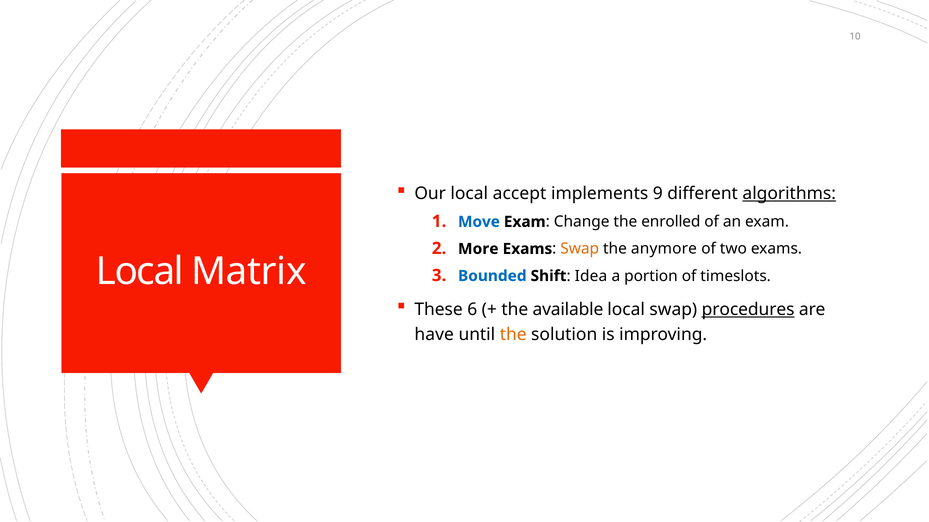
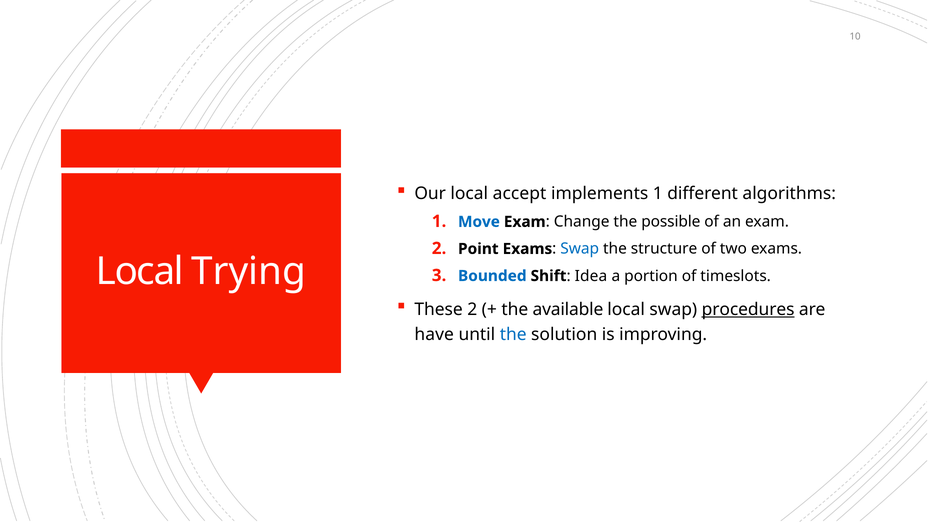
implements 9: 9 -> 1
algorithms underline: present -> none
enrolled: enrolled -> possible
More: More -> Point
Swap at (580, 249) colour: orange -> blue
anymore: anymore -> structure
Matrix: Matrix -> Trying
These 6: 6 -> 2
the at (513, 335) colour: orange -> blue
